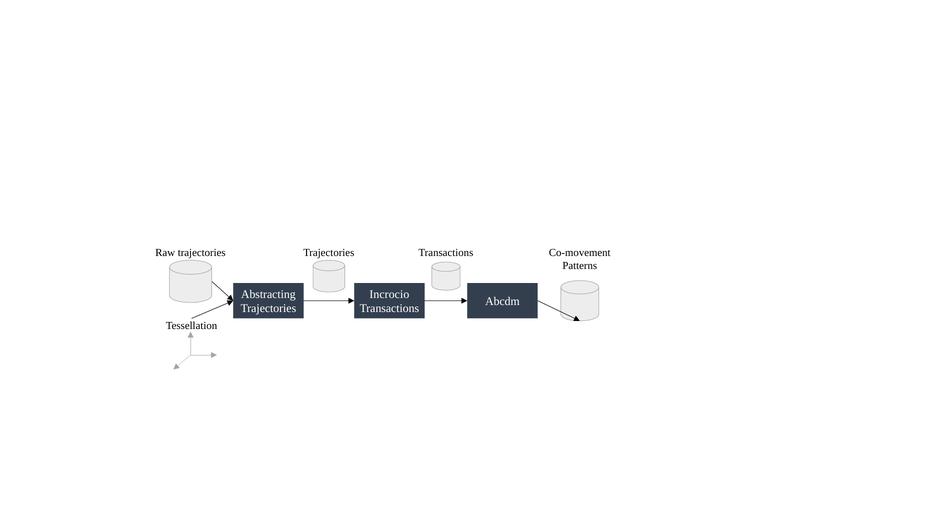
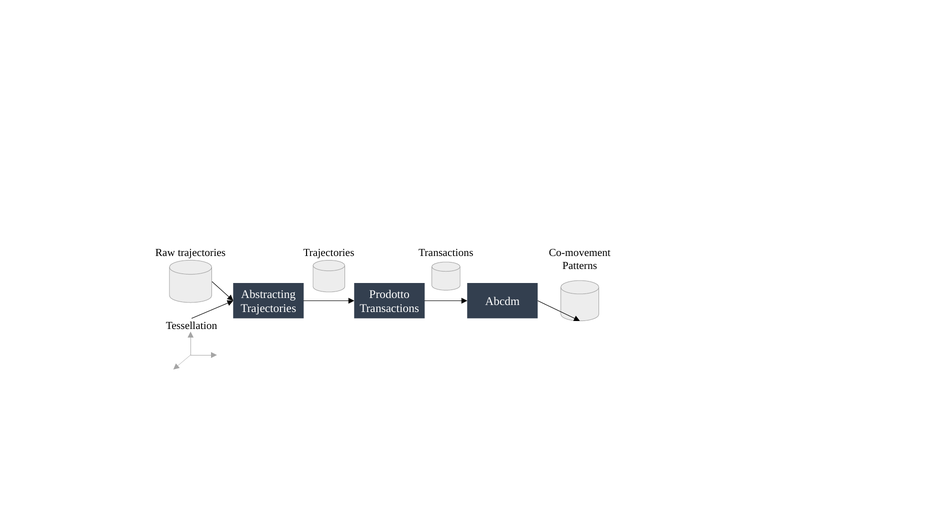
Incrocio: Incrocio -> Prodotto
